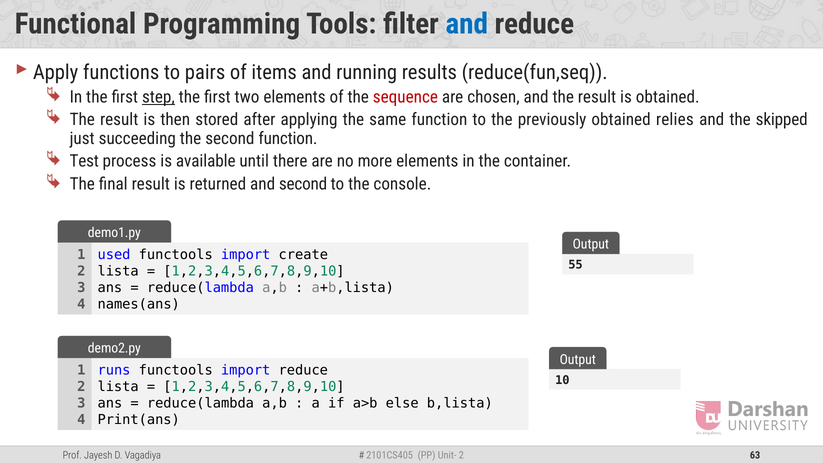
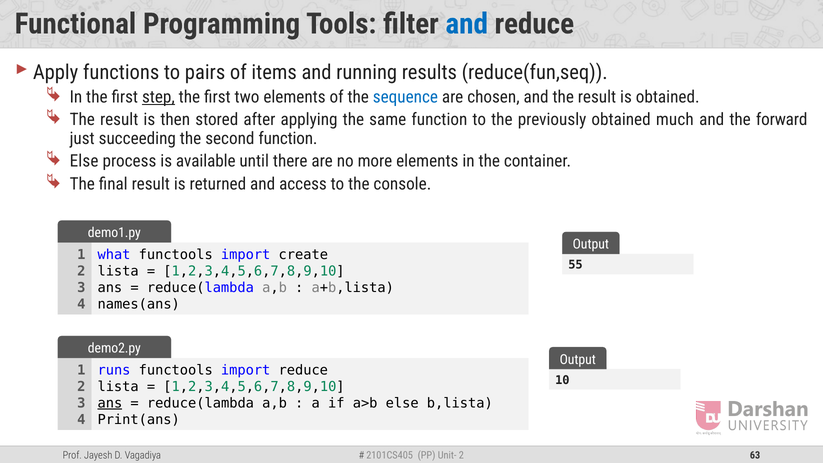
sequence colour: red -> blue
relies: relies -> much
skipped: skipped -> forward
Test at (84, 161): Test -> Else
and second: second -> access
used: used -> what
ans at (110, 403) underline: none -> present
